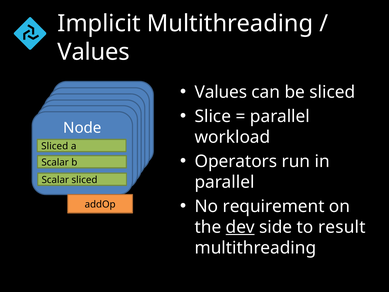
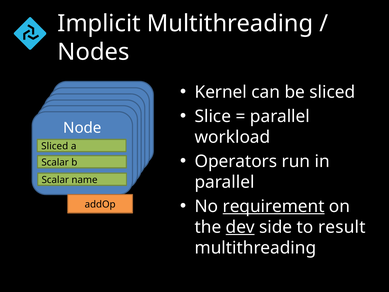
Values at (94, 52): Values -> Nodes
Values at (221, 92): Values -> Kernel
Scalar sliced: sliced -> name
requirement underline: none -> present
